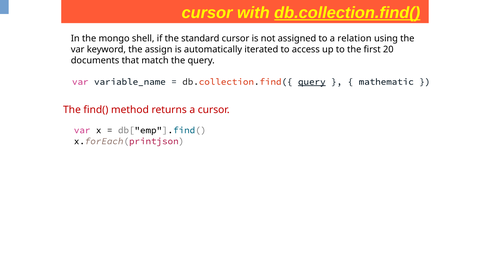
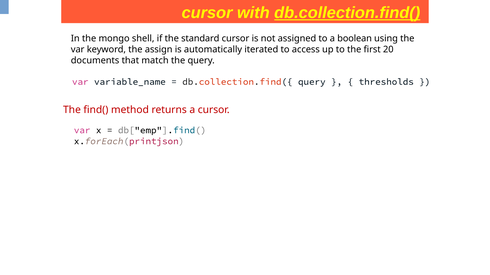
relation: relation -> boolean
query at (312, 82) underline: present -> none
mathematic: mathematic -> thresholds
